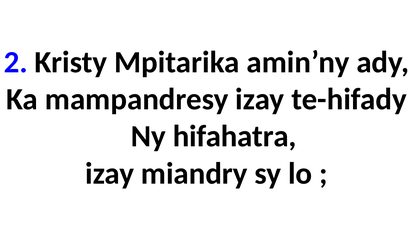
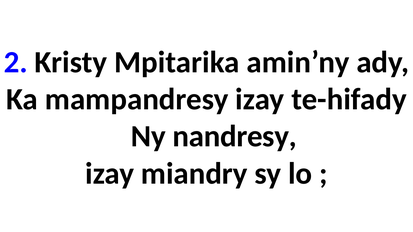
hifahatra: hifahatra -> nandresy
